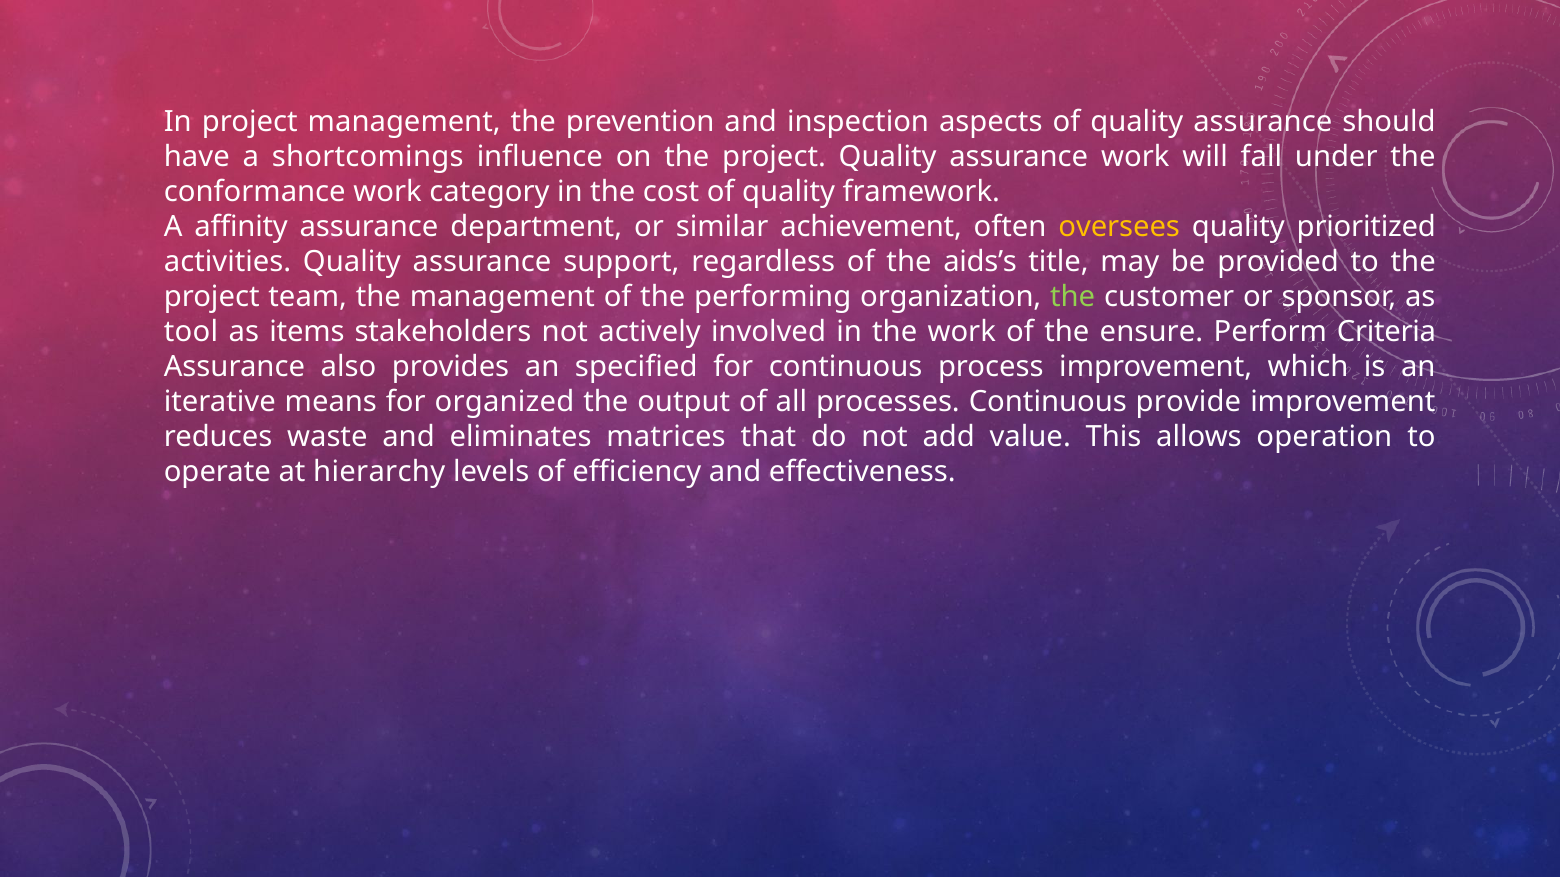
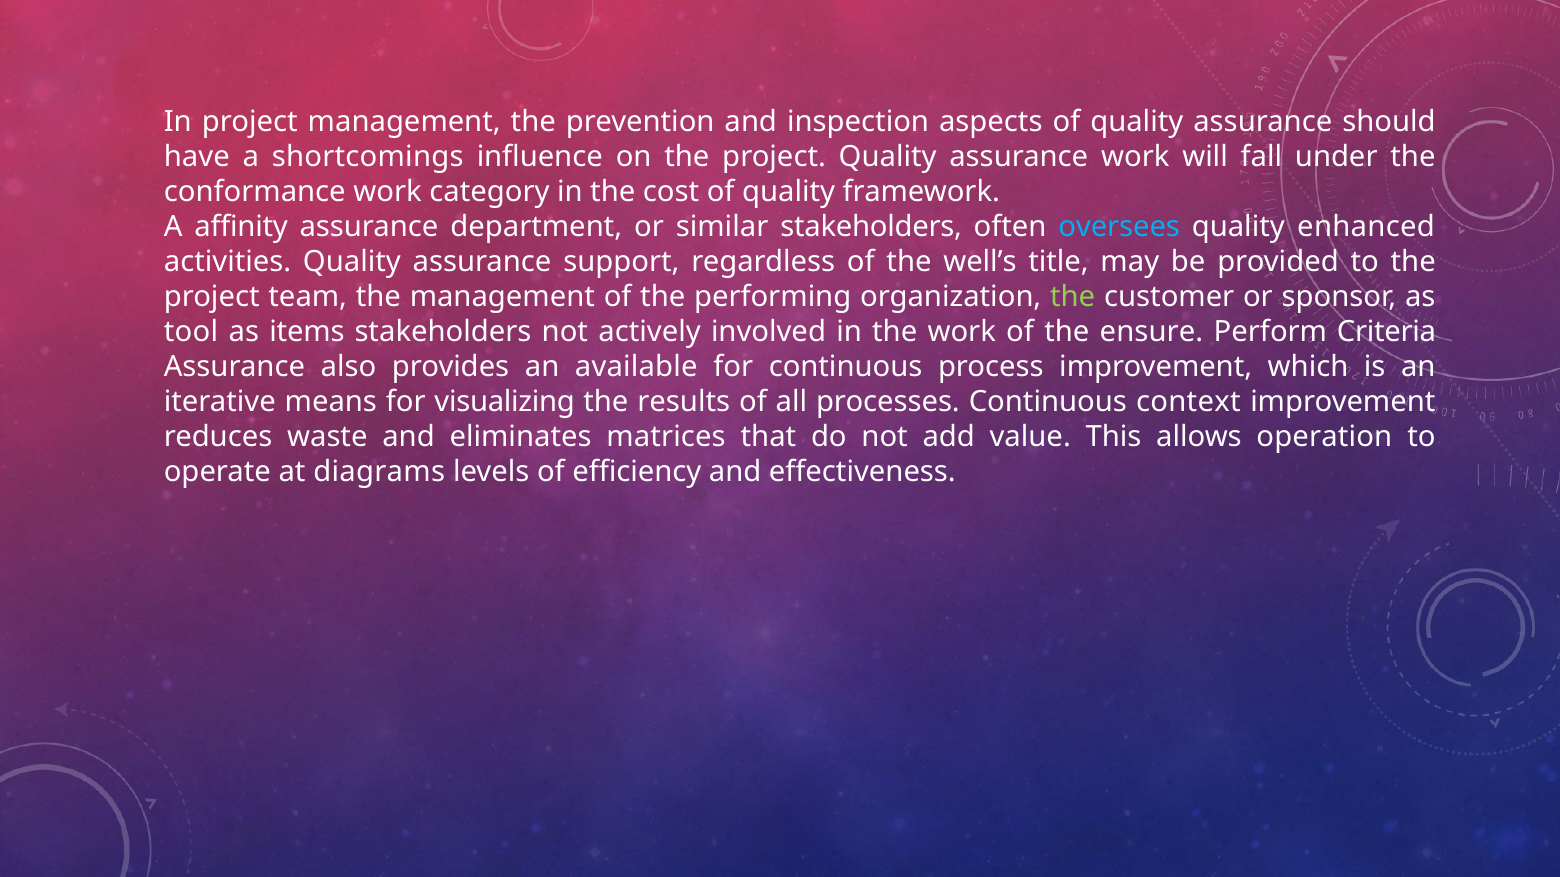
similar achievement: achievement -> stakeholders
oversees colour: yellow -> light blue
prioritized: prioritized -> enhanced
aids’s: aids’s -> well’s
specified: specified -> available
organized: organized -> visualizing
output: output -> results
provide: provide -> context
hierarchy: hierarchy -> diagrams
